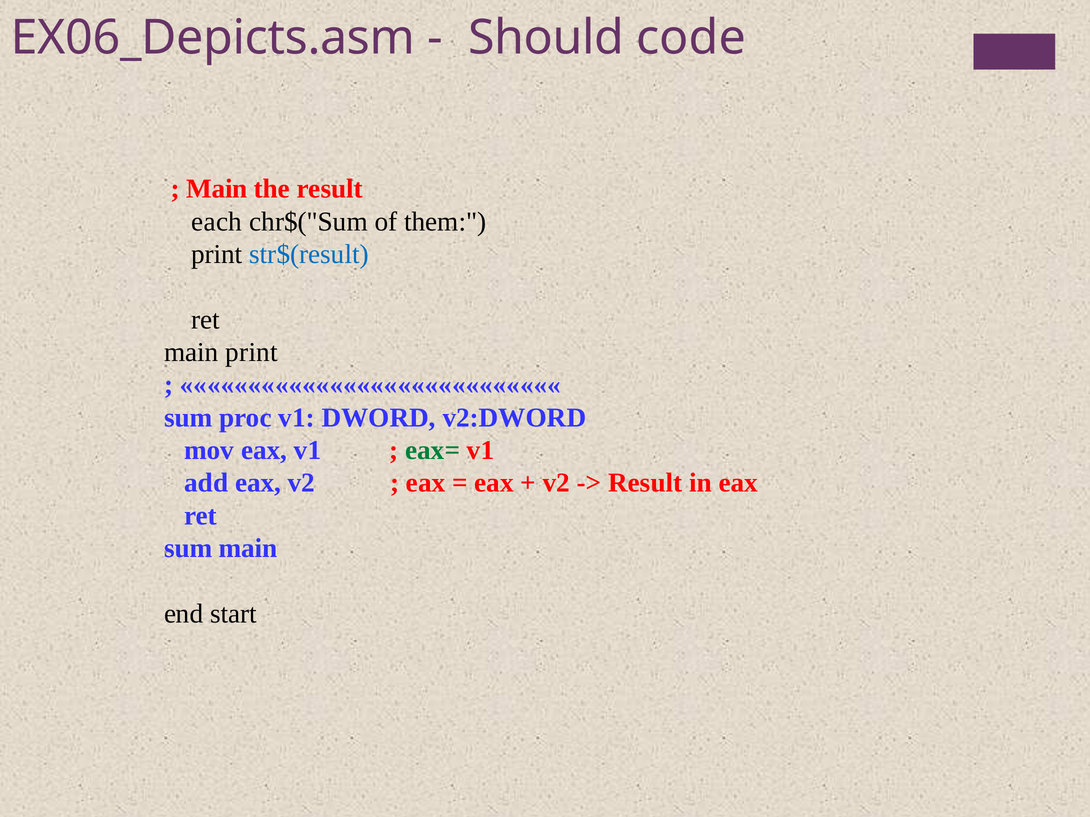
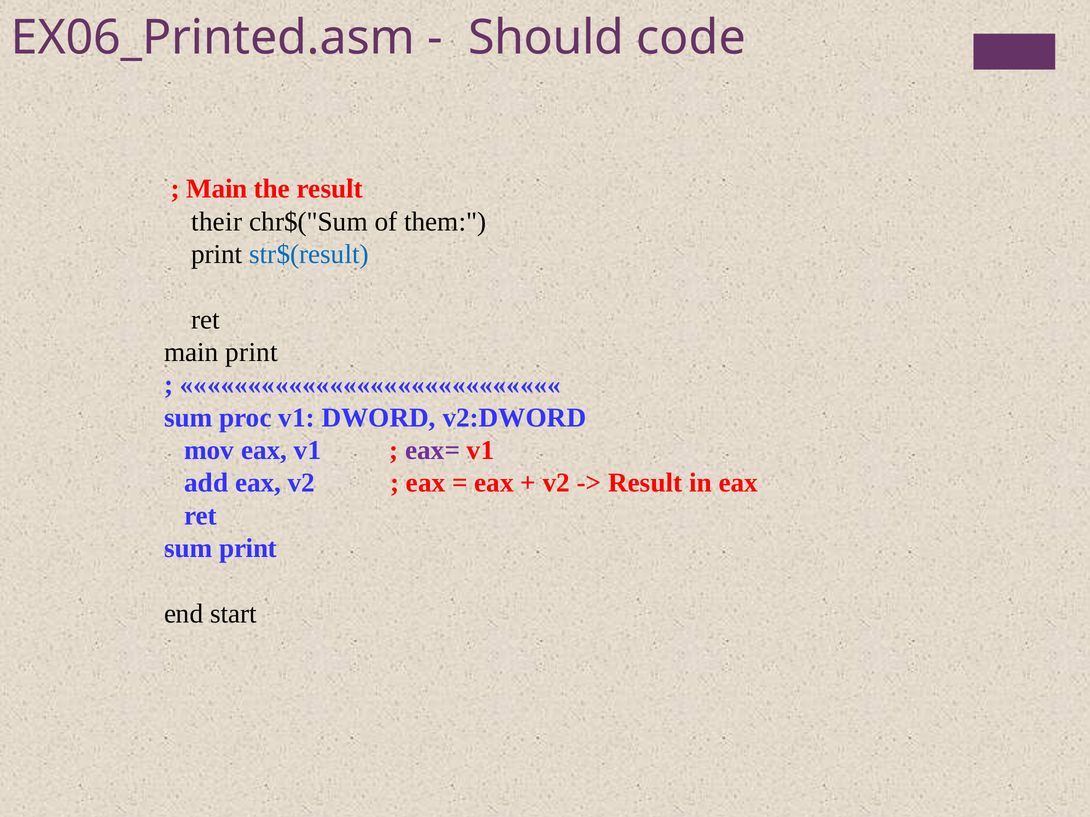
EX06_Depicts.asm: EX06_Depicts.asm -> EX06_Printed.asm
each: each -> their
eax= colour: green -> purple
sum main: main -> print
